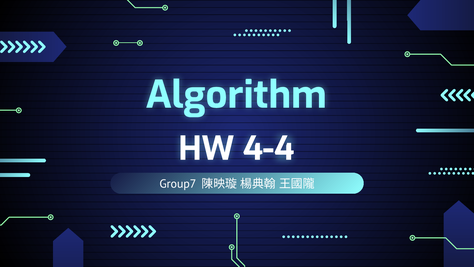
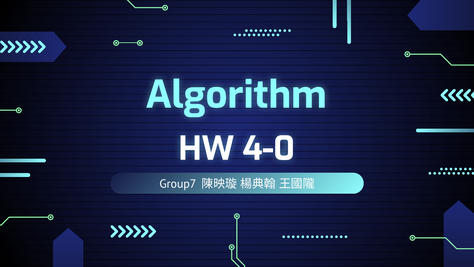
4-4: 4-4 -> 4-0
